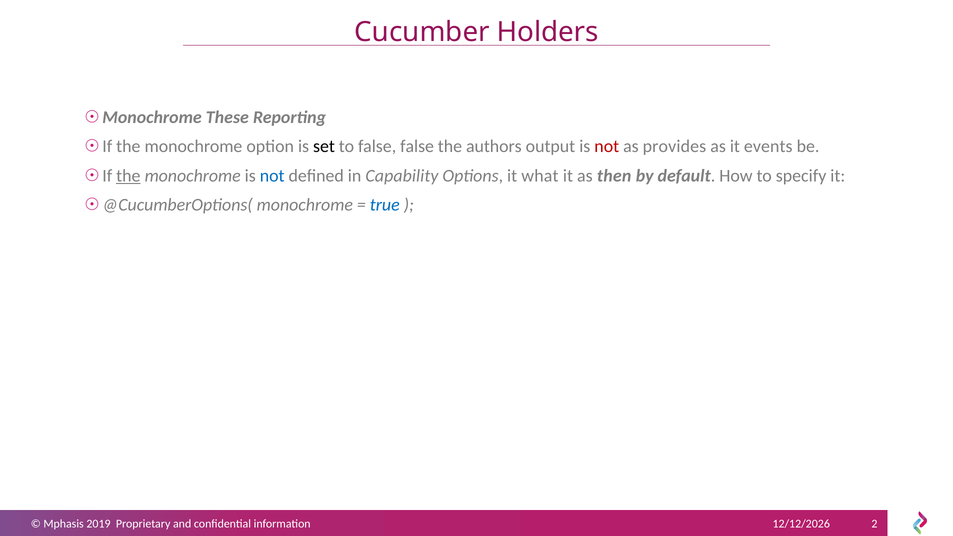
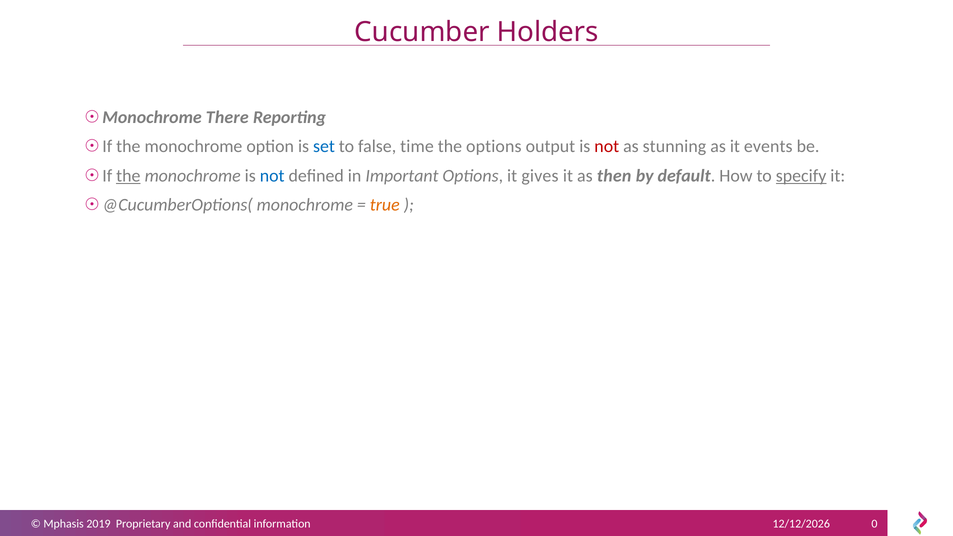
These: These -> There
set colour: black -> blue
false false: false -> time
the authors: authors -> options
provides: provides -> stunning
Capability: Capability -> Important
what: what -> gives
specify underline: none -> present
true colour: blue -> orange
2: 2 -> 0
